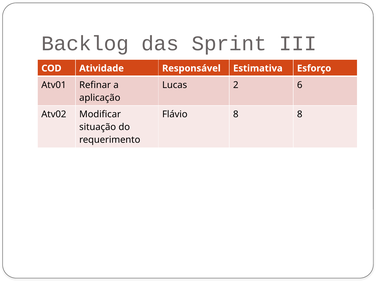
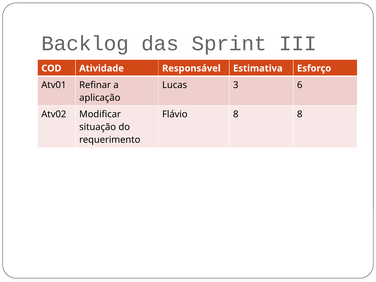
2: 2 -> 3
